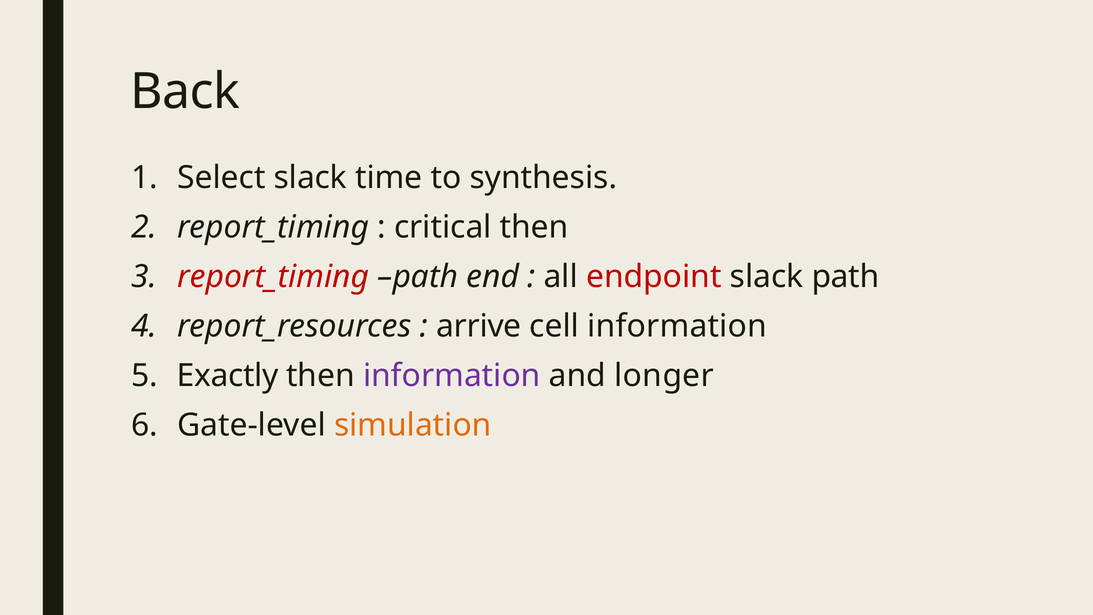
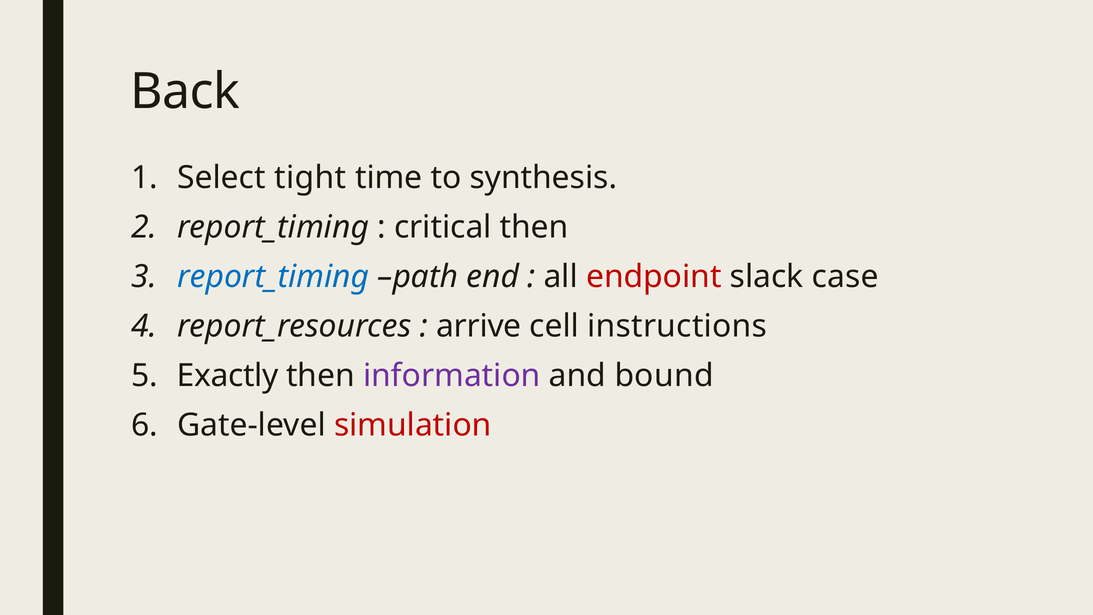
Select slack: slack -> tight
report_timing at (273, 277) colour: red -> blue
slack path: path -> case
cell information: information -> instructions
longer: longer -> bound
simulation colour: orange -> red
